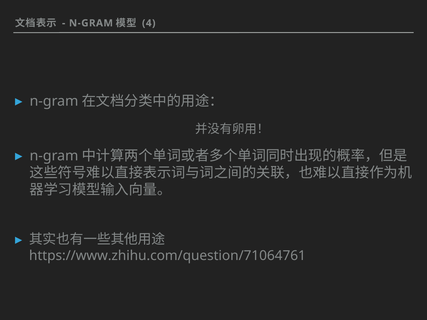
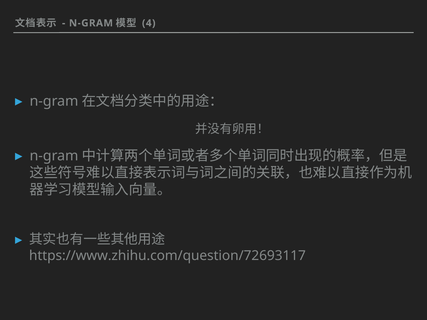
https://www.zhihu.com/question/71064761: https://www.zhihu.com/question/71064761 -> https://www.zhihu.com/question/72693117
